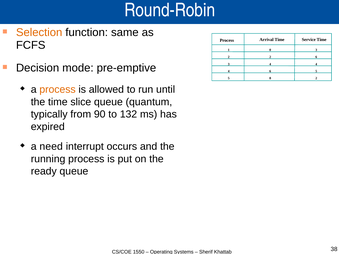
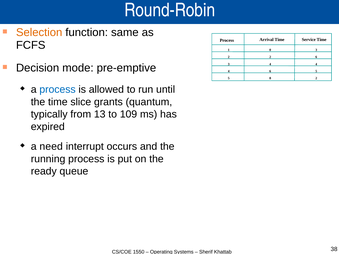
process at (58, 90) colour: orange -> blue
slice queue: queue -> grants
90: 90 -> 13
132: 132 -> 109
